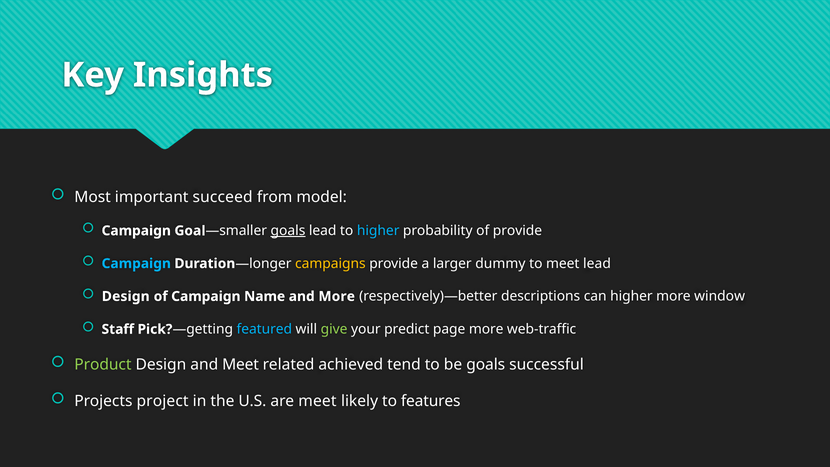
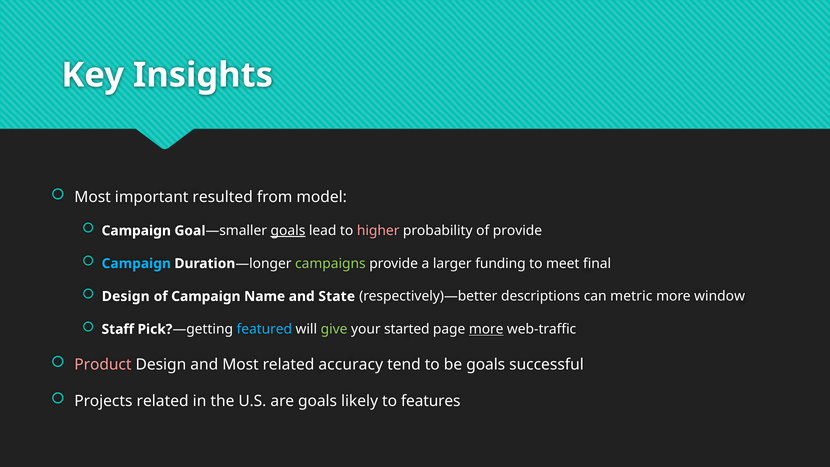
succeed: succeed -> resulted
higher at (378, 231) colour: light blue -> pink
campaigns colour: yellow -> light green
dummy: dummy -> funding
meet lead: lead -> final
and More: More -> State
can higher: higher -> metric
predict: predict -> started
more at (486, 329) underline: none -> present
Product colour: light green -> pink
and Meet: Meet -> Most
achieved: achieved -> accuracy
Projects project: project -> related
are meet: meet -> goals
